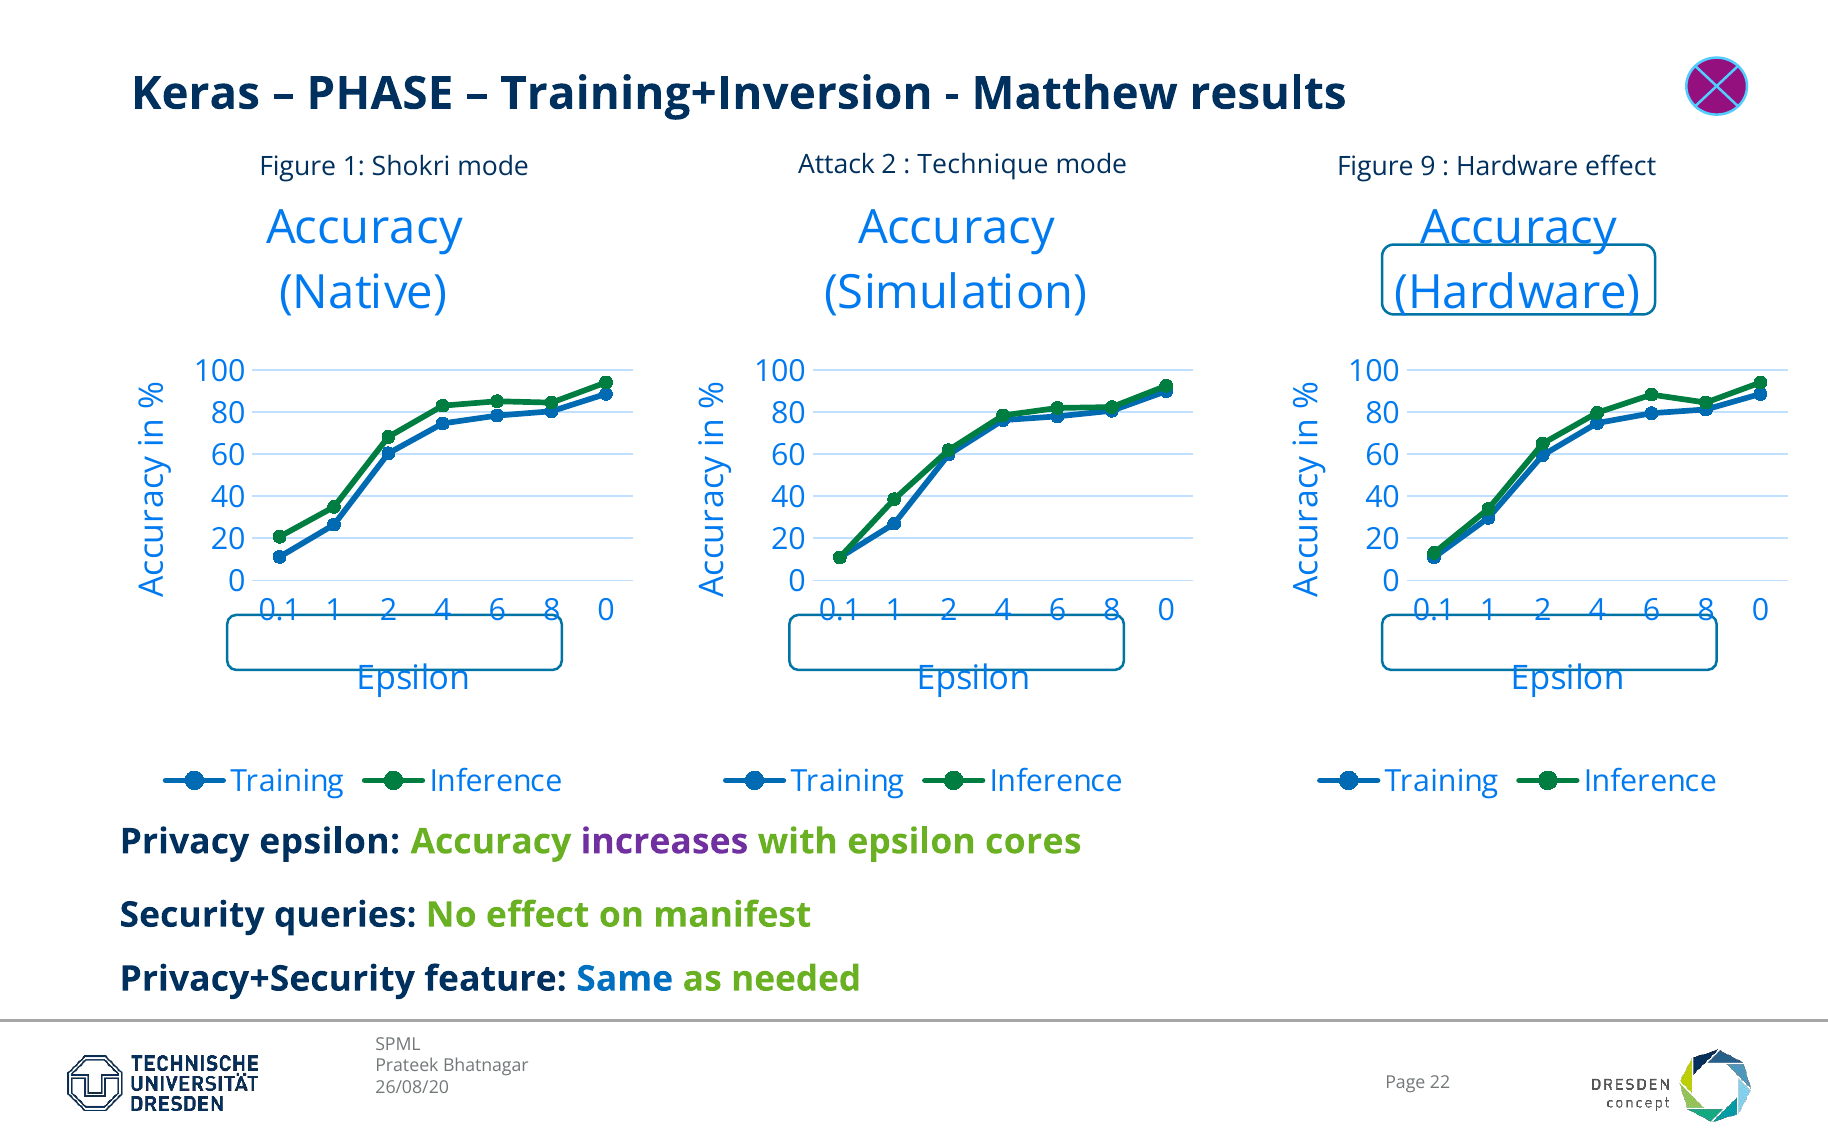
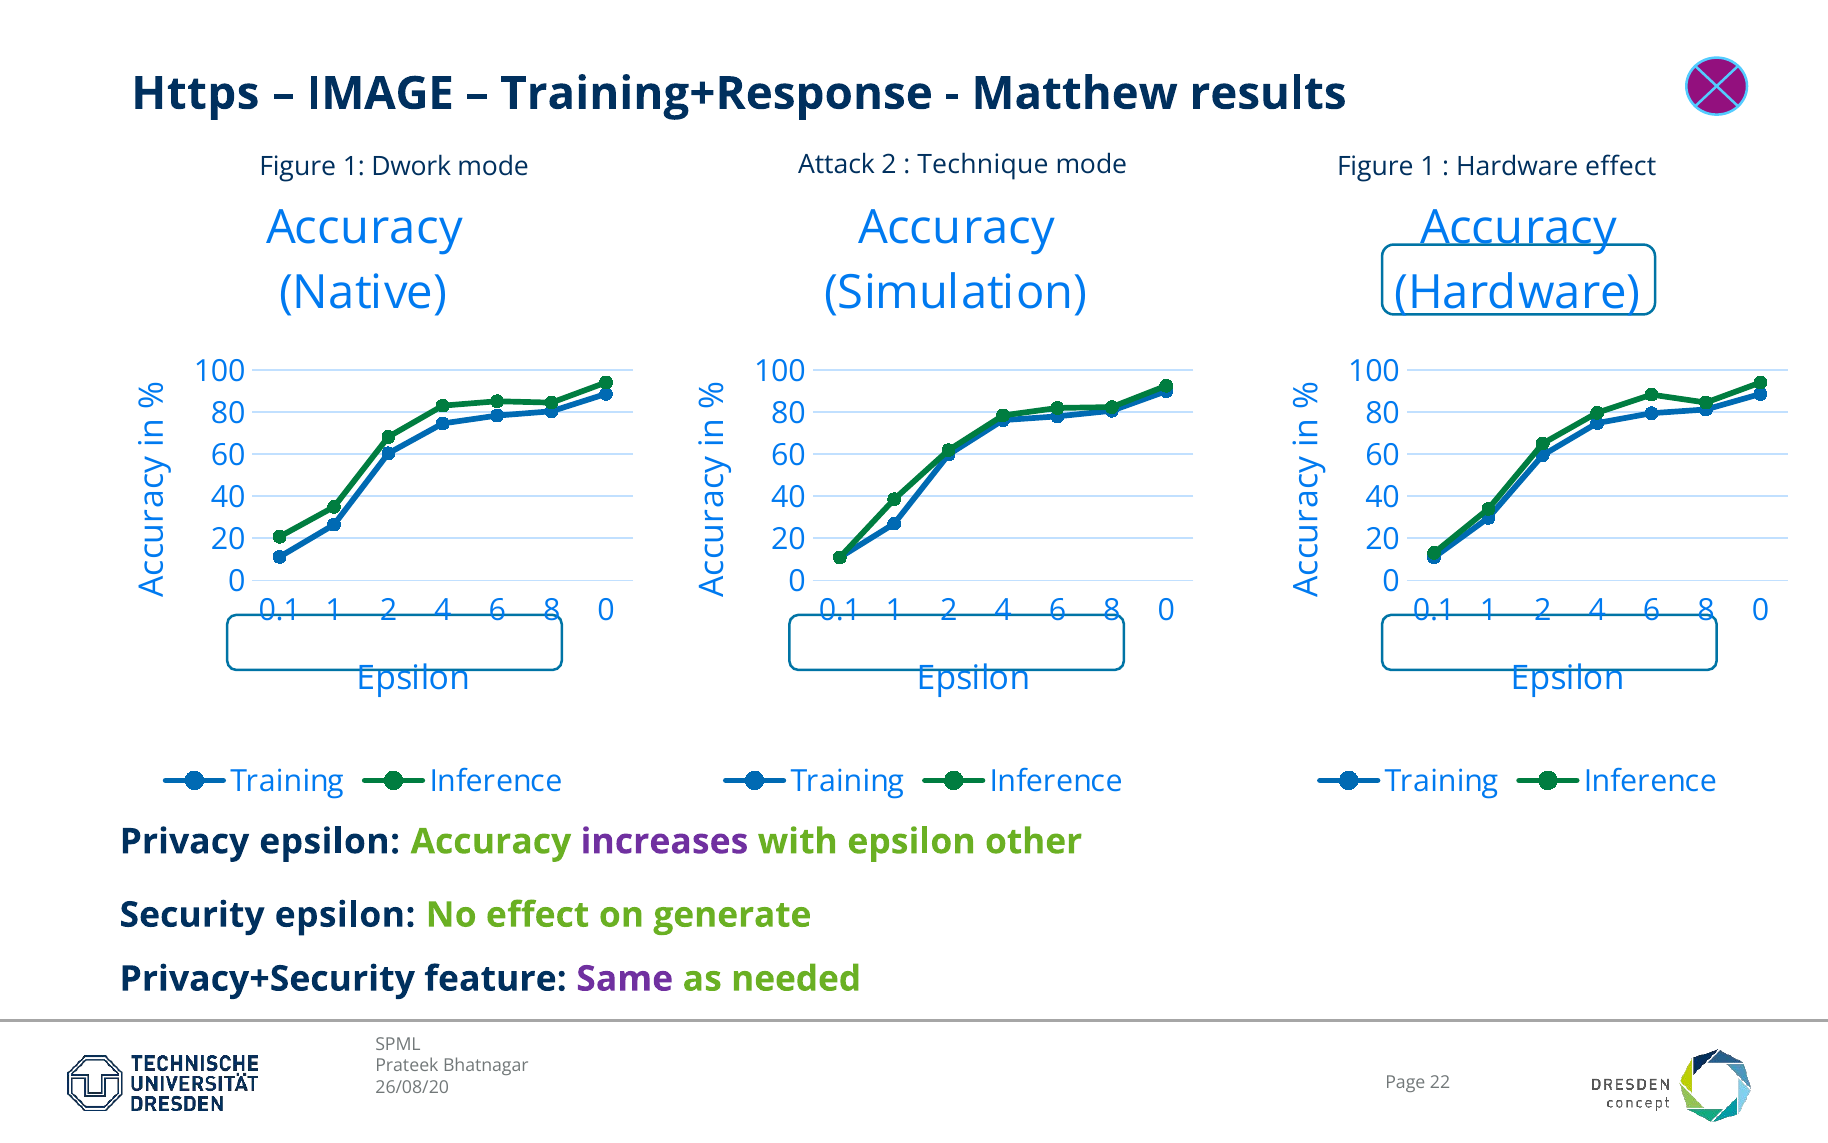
Keras: Keras -> Https
PHASE: PHASE -> IMAGE
Training+Inversion: Training+Inversion -> Training+Response
Shokri: Shokri -> Dwork
mode Figure 9: 9 -> 1
cores: cores -> other
Security queries: queries -> epsilon
manifest: manifest -> generate
Same colour: blue -> purple
